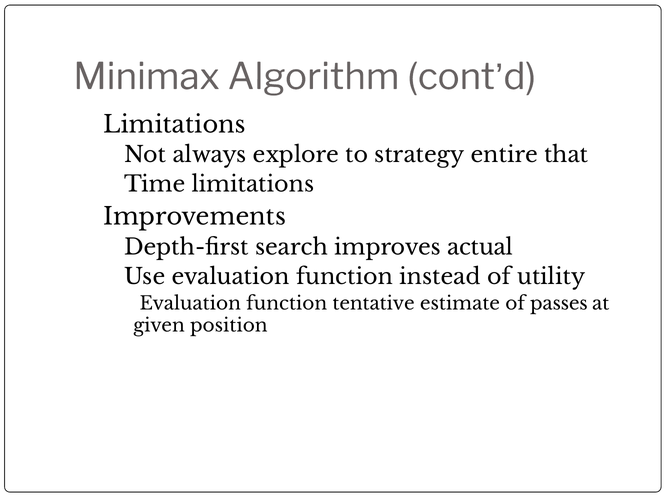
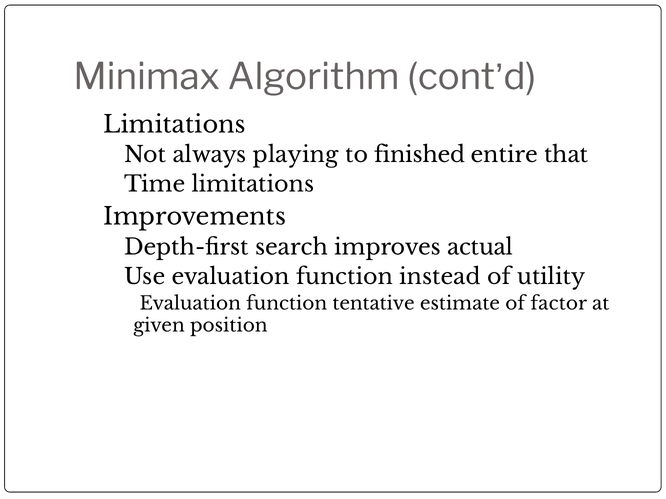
explore: explore -> playing
strategy: strategy -> finished
passes: passes -> factor
